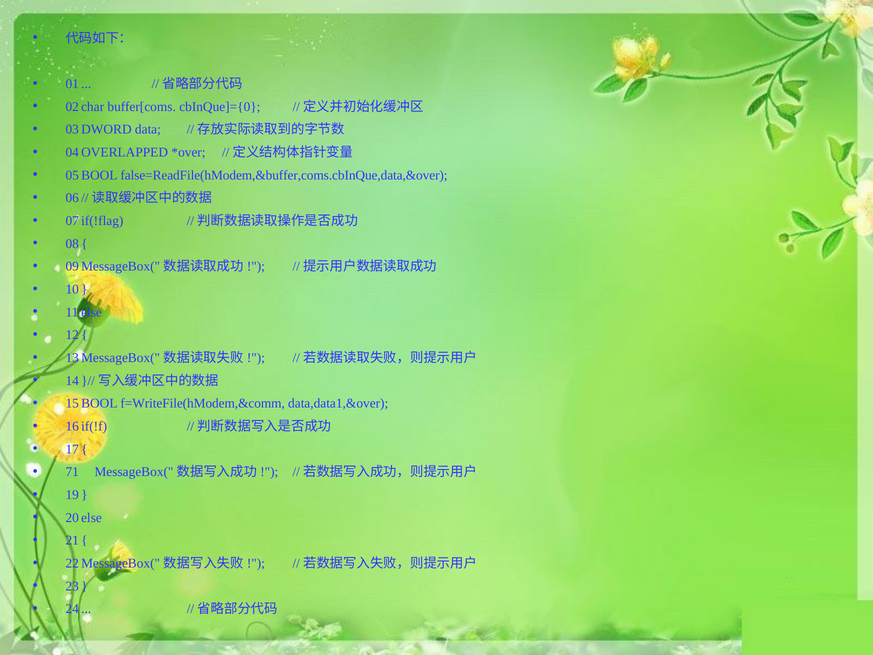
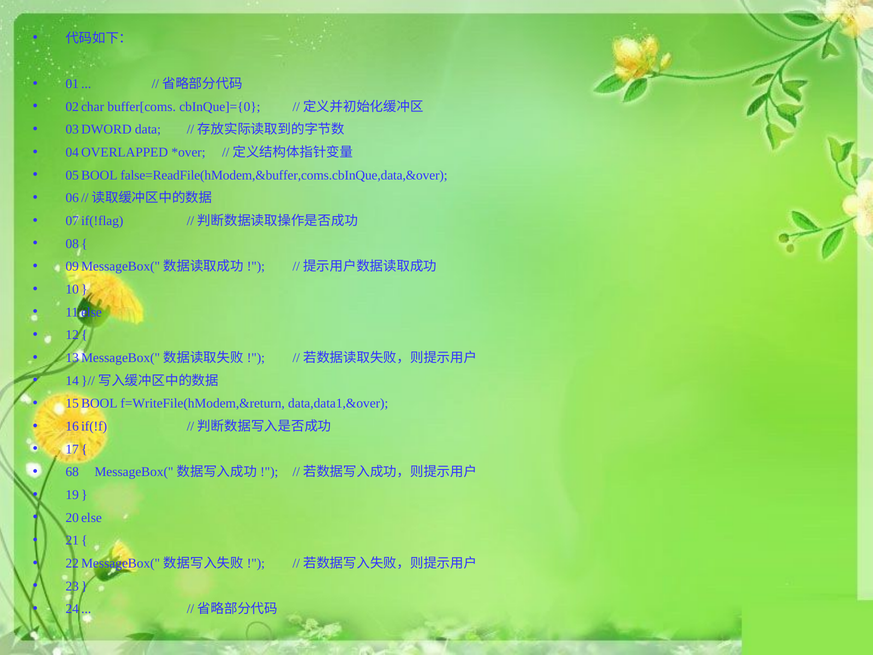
f=WriteFile(hModem,&comm: f=WriteFile(hModem,&comm -> f=WriteFile(hModem,&return
71: 71 -> 68
